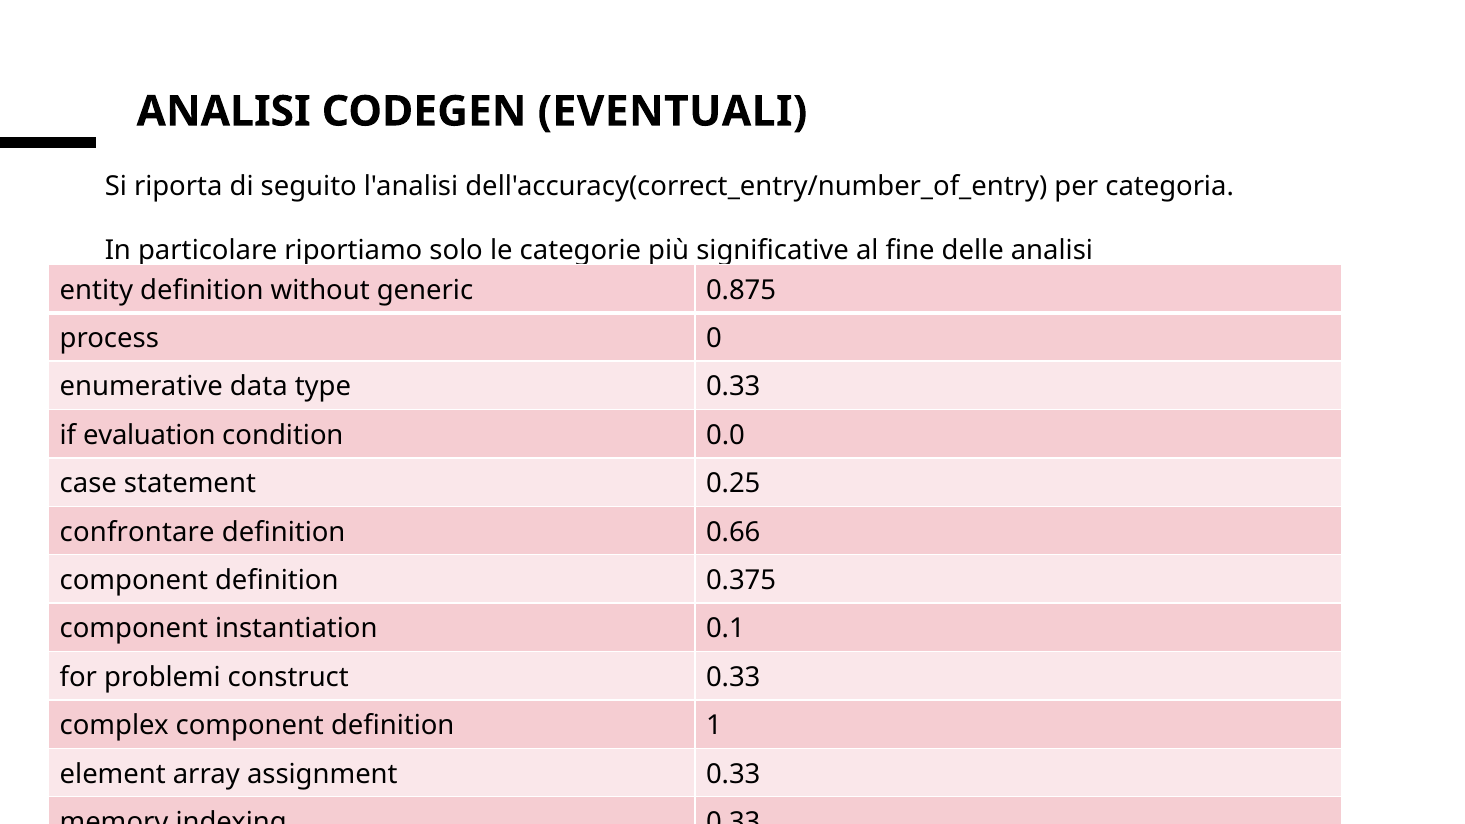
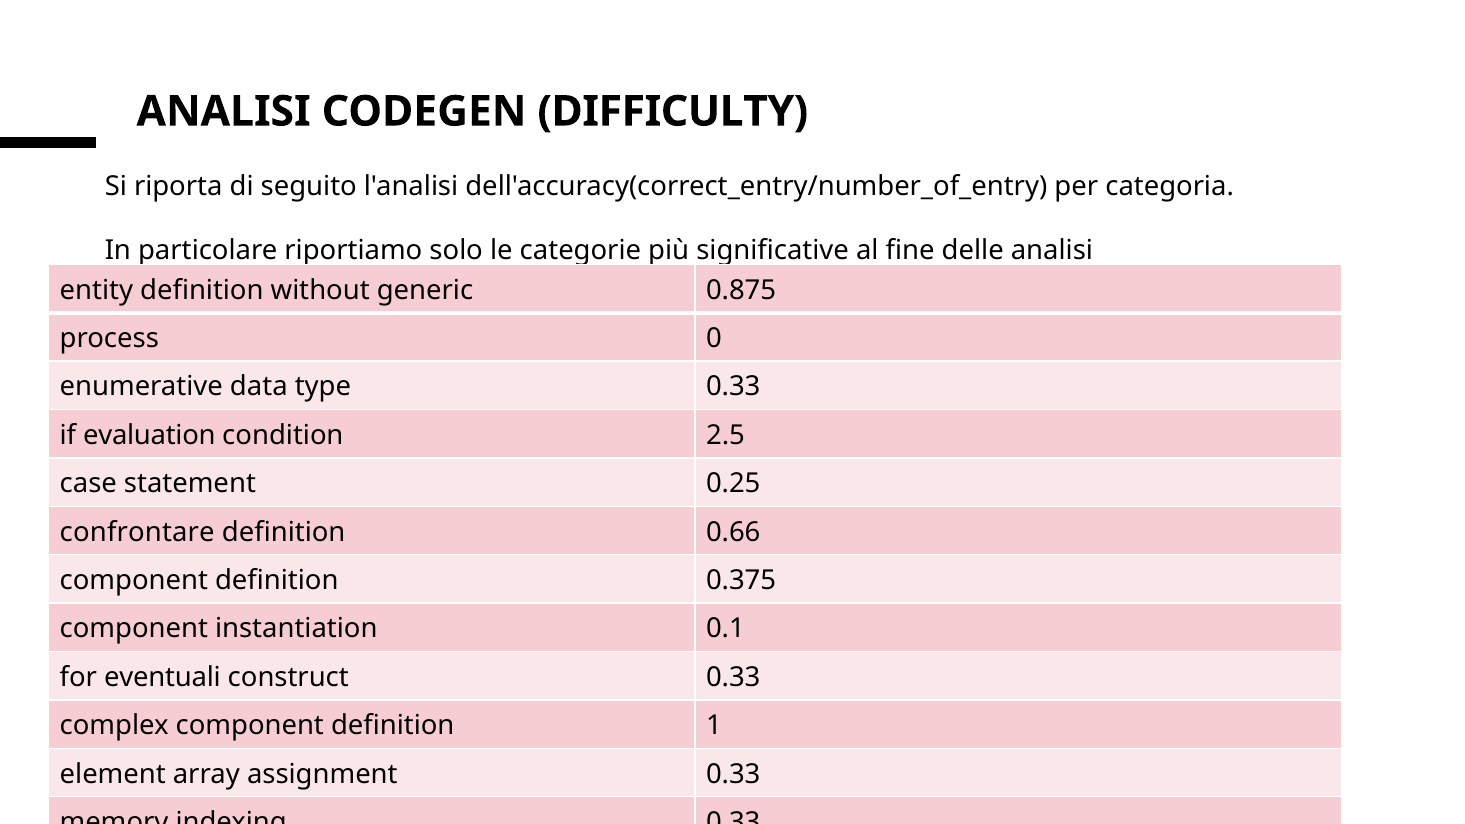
EVENTUALI: EVENTUALI -> DIFFICULTY
0.0: 0.0 -> 2.5
problemi: problemi -> eventuali
